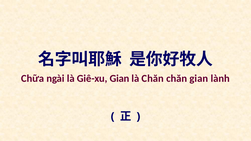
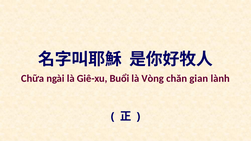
Giê-xu Gian: Gian -> Buổi
là Chăn: Chăn -> Vòng
